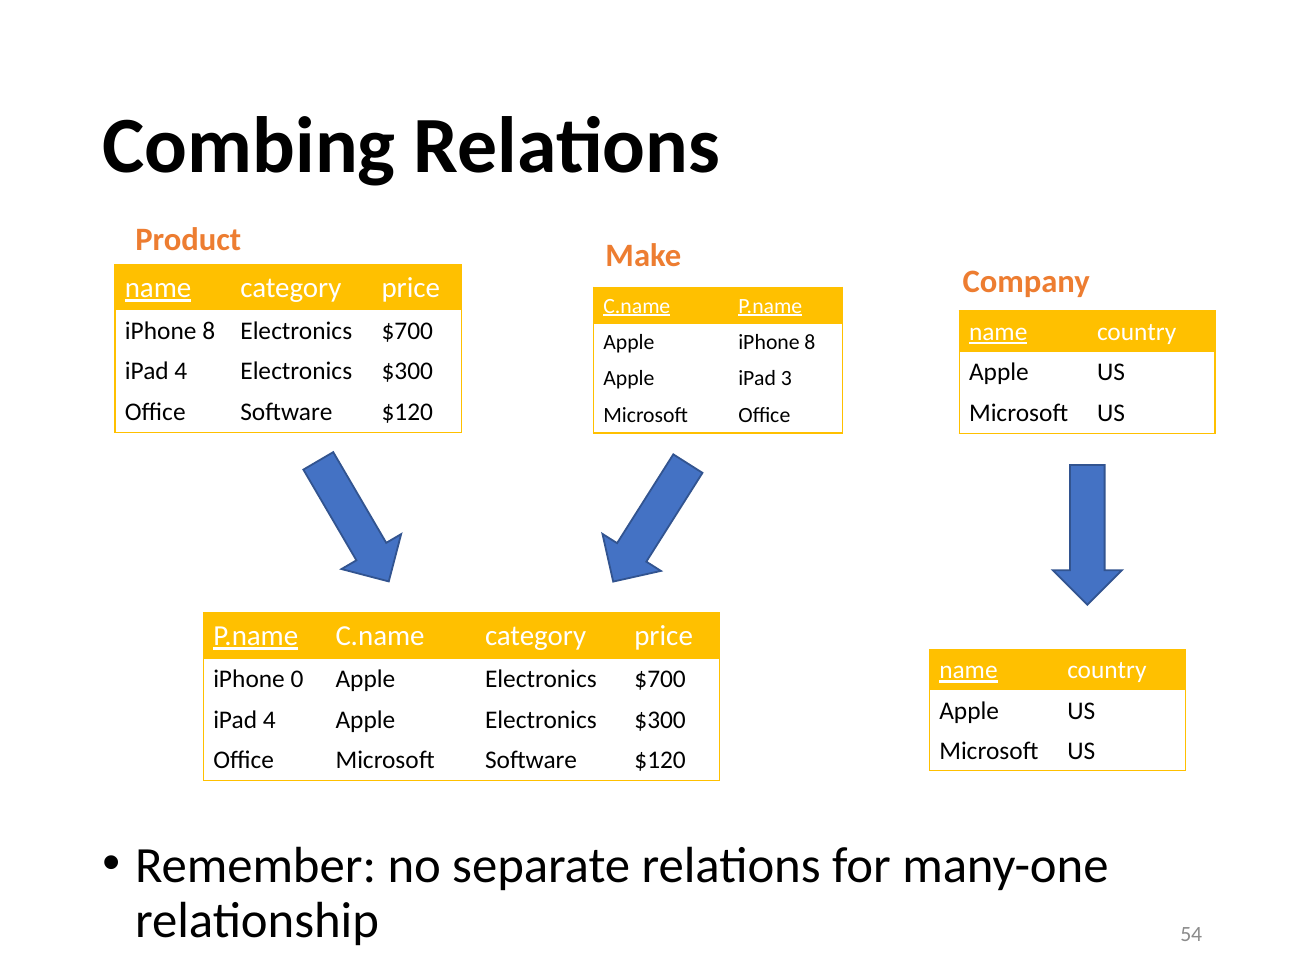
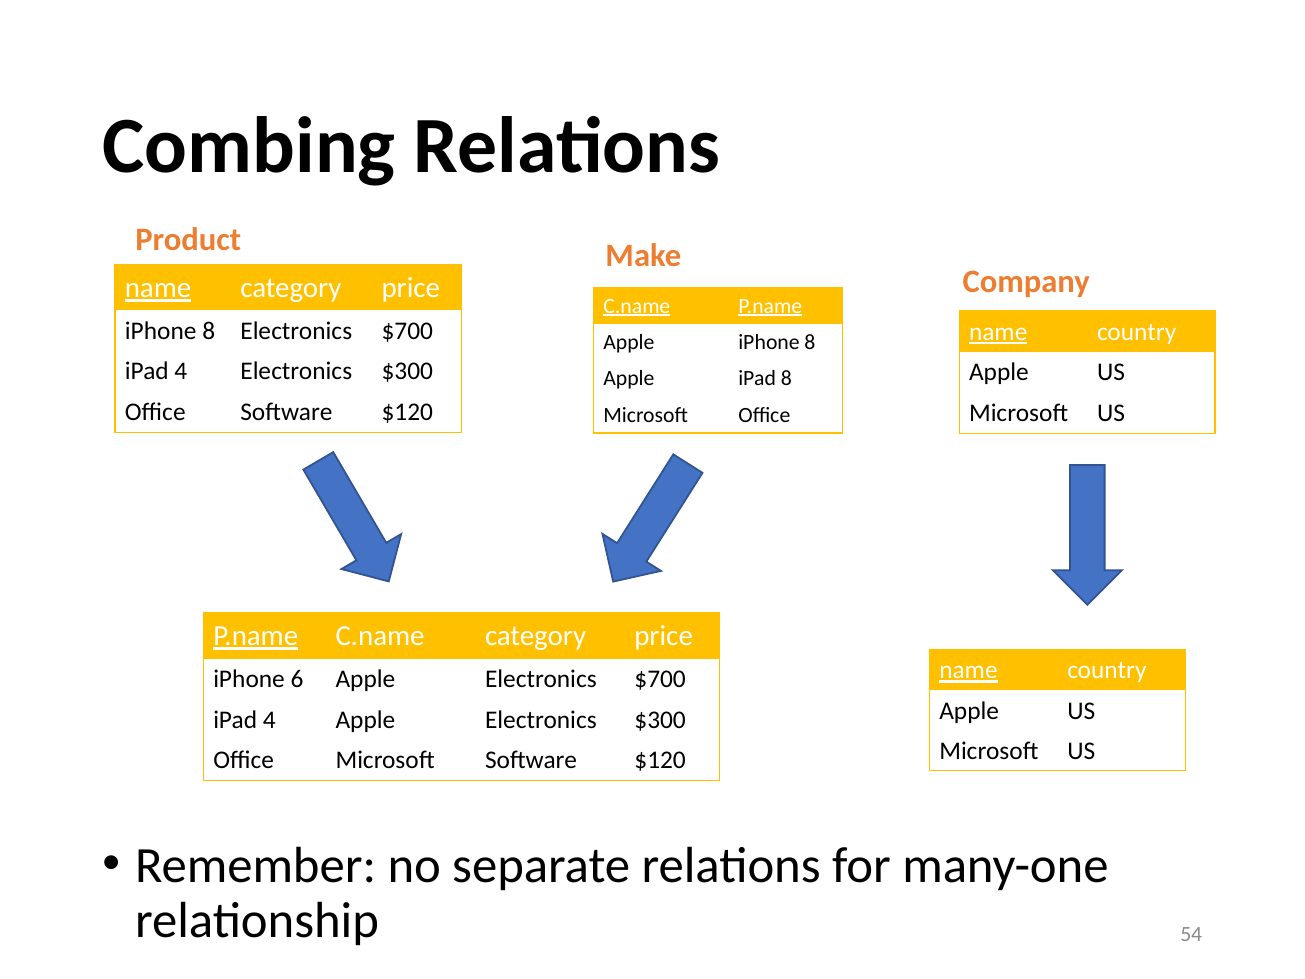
iPad 3: 3 -> 8
0: 0 -> 6
